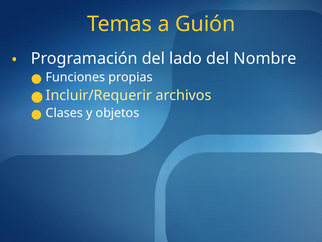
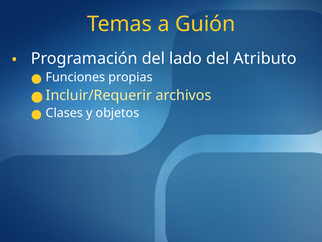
Nombre: Nombre -> Atributo
